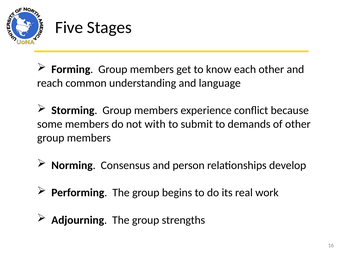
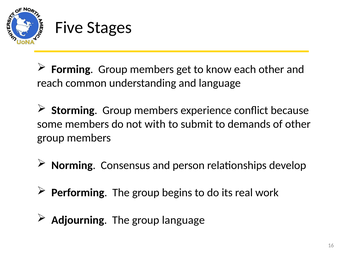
group strengths: strengths -> language
